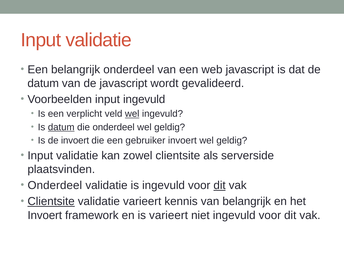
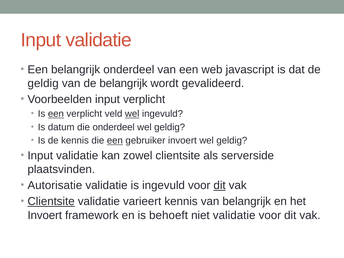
datum at (43, 83): datum -> geldig
de javascript: javascript -> belangrijk
input ingevuld: ingevuld -> verplicht
een at (56, 114) underline: none -> present
datum at (61, 127) underline: present -> none
de invoert: invoert -> kennis
een at (115, 141) underline: none -> present
Onderdeel at (55, 185): Onderdeel -> Autorisatie
is varieert: varieert -> behoeft
niet ingevuld: ingevuld -> validatie
